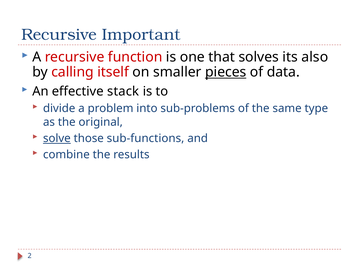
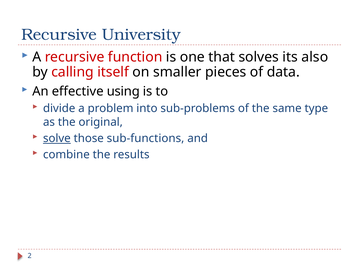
Important: Important -> University
pieces underline: present -> none
stack: stack -> using
